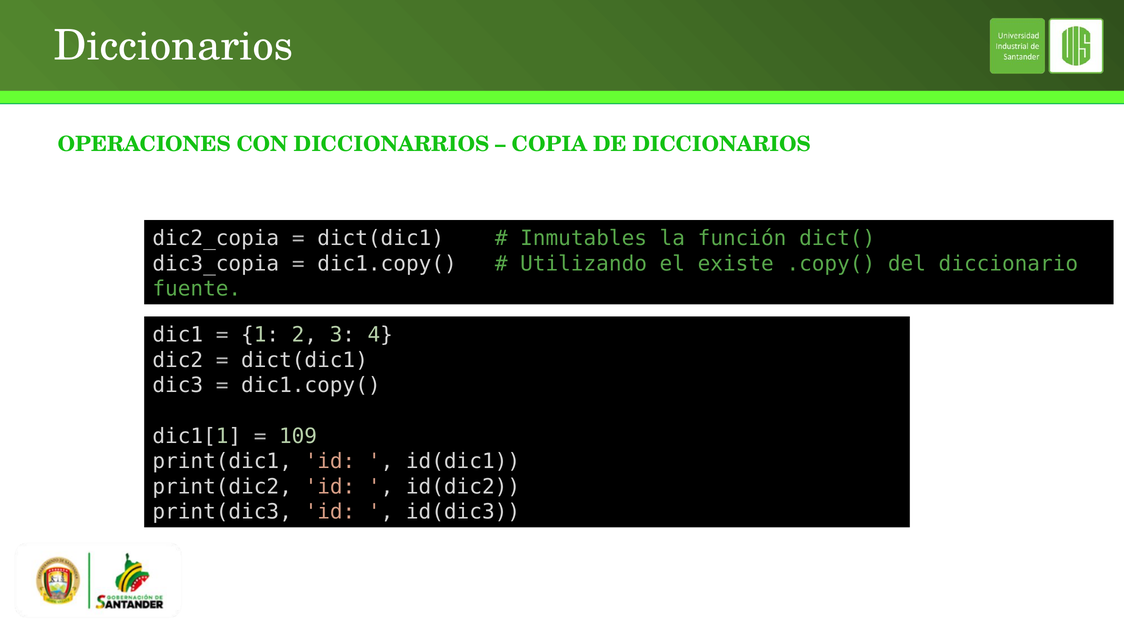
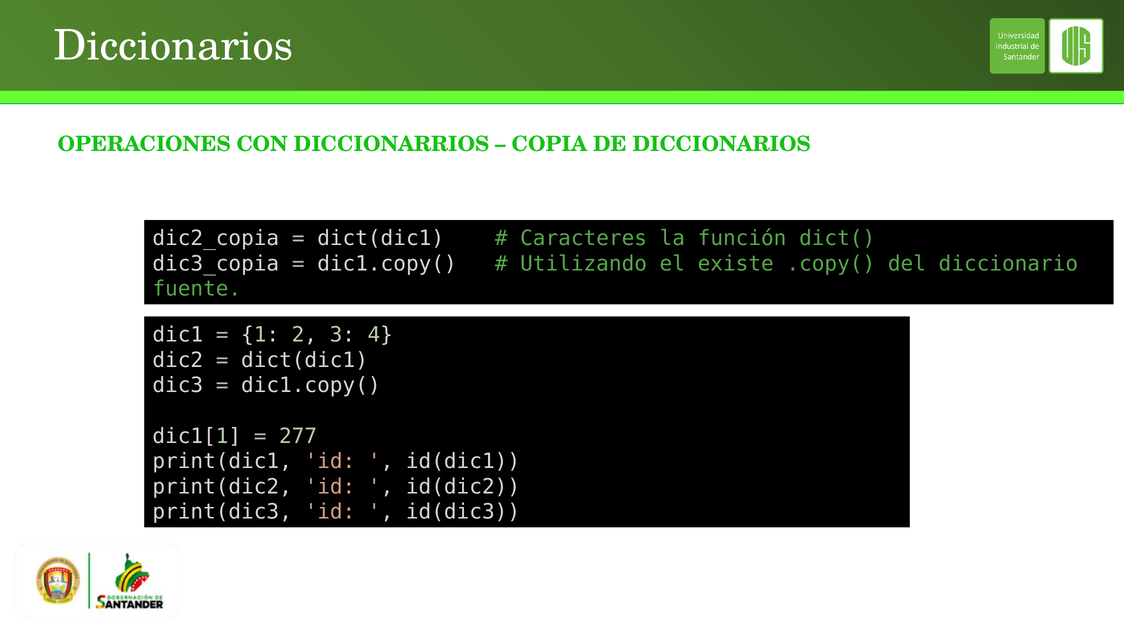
Inmutables: Inmutables -> Caracteres
109: 109 -> 277
